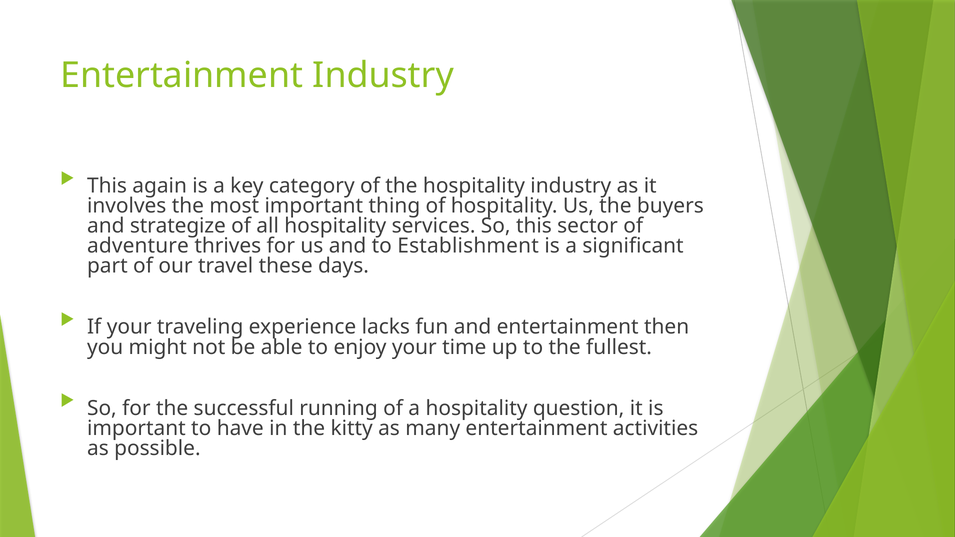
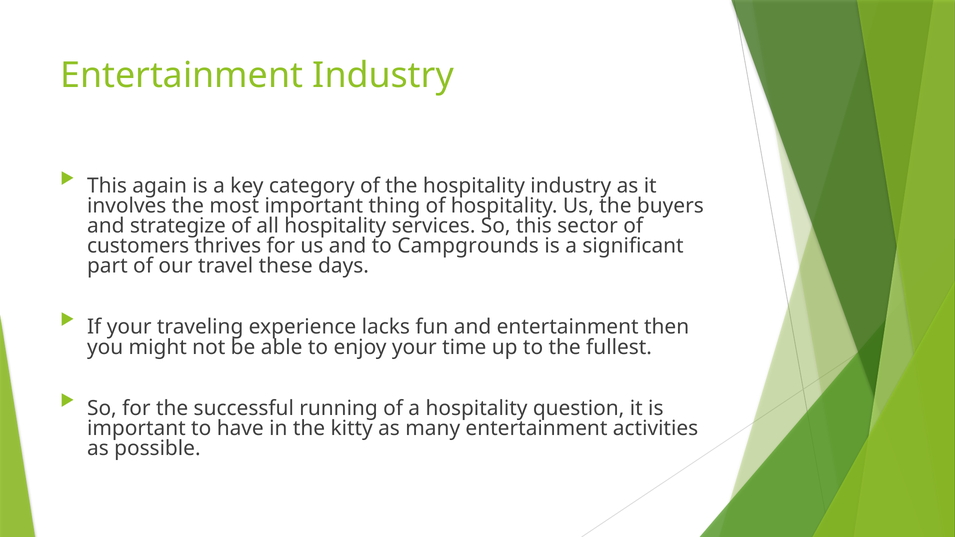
adventure: adventure -> customers
Establishment: Establishment -> Campgrounds
